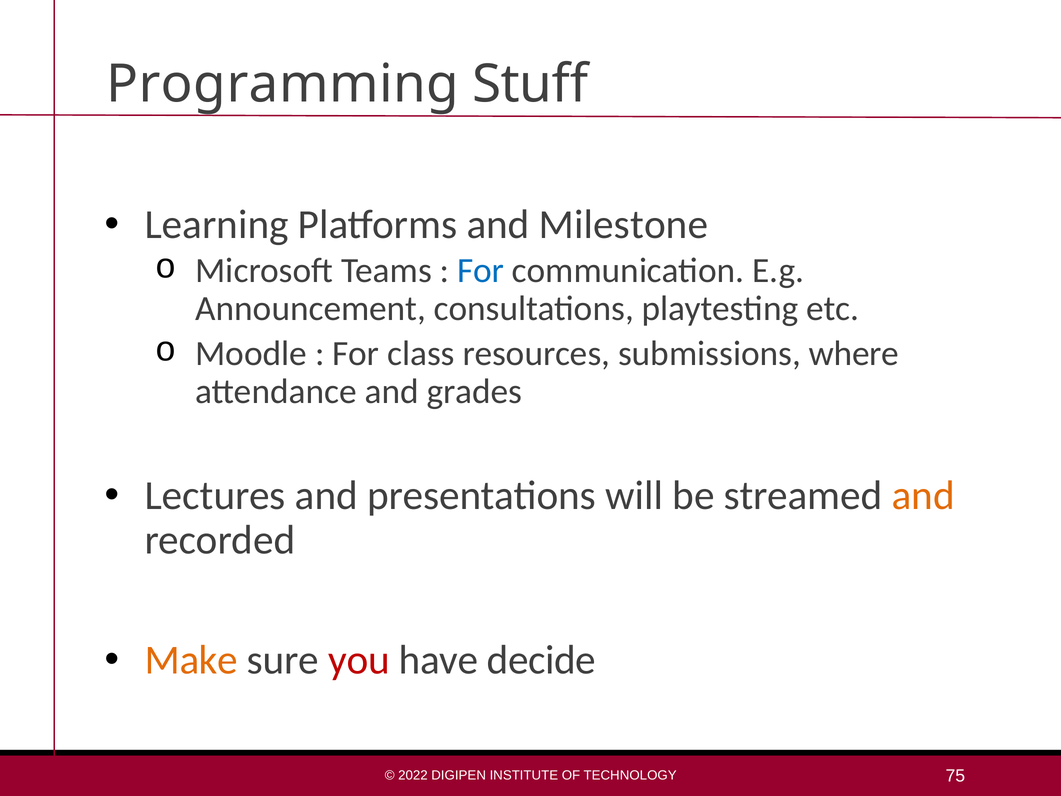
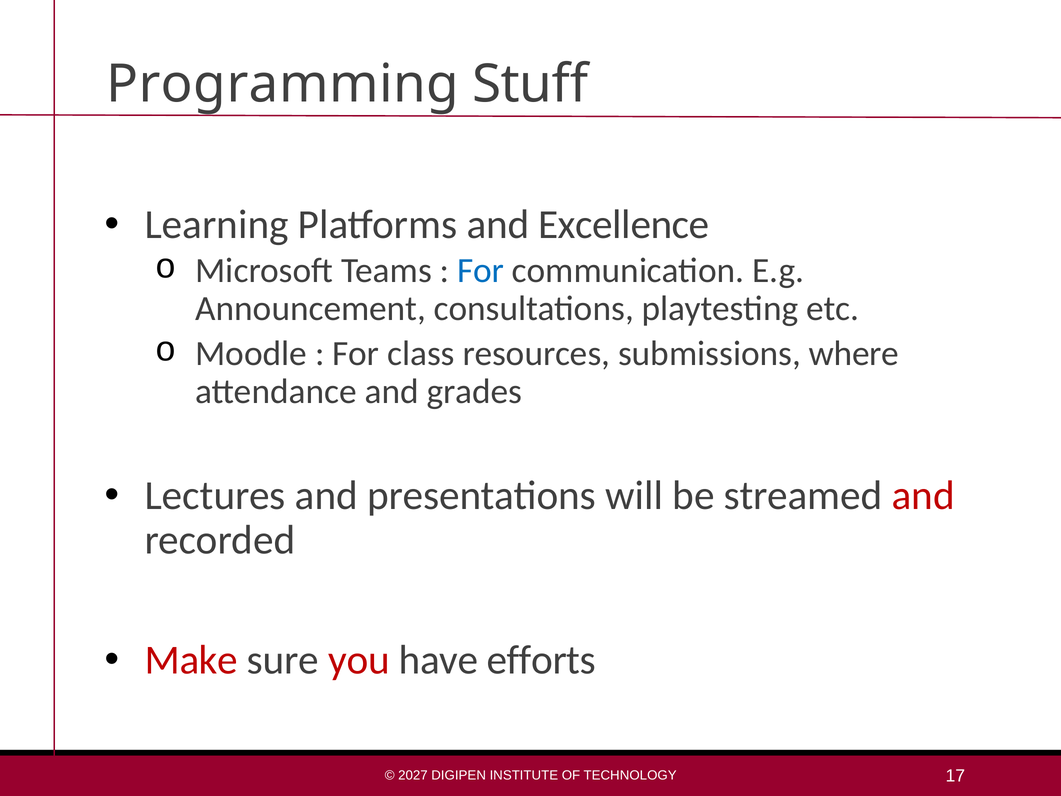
Milestone: Milestone -> Excellence
and at (923, 495) colour: orange -> red
Make colour: orange -> red
decide: decide -> efforts
2022: 2022 -> 2027
75: 75 -> 17
